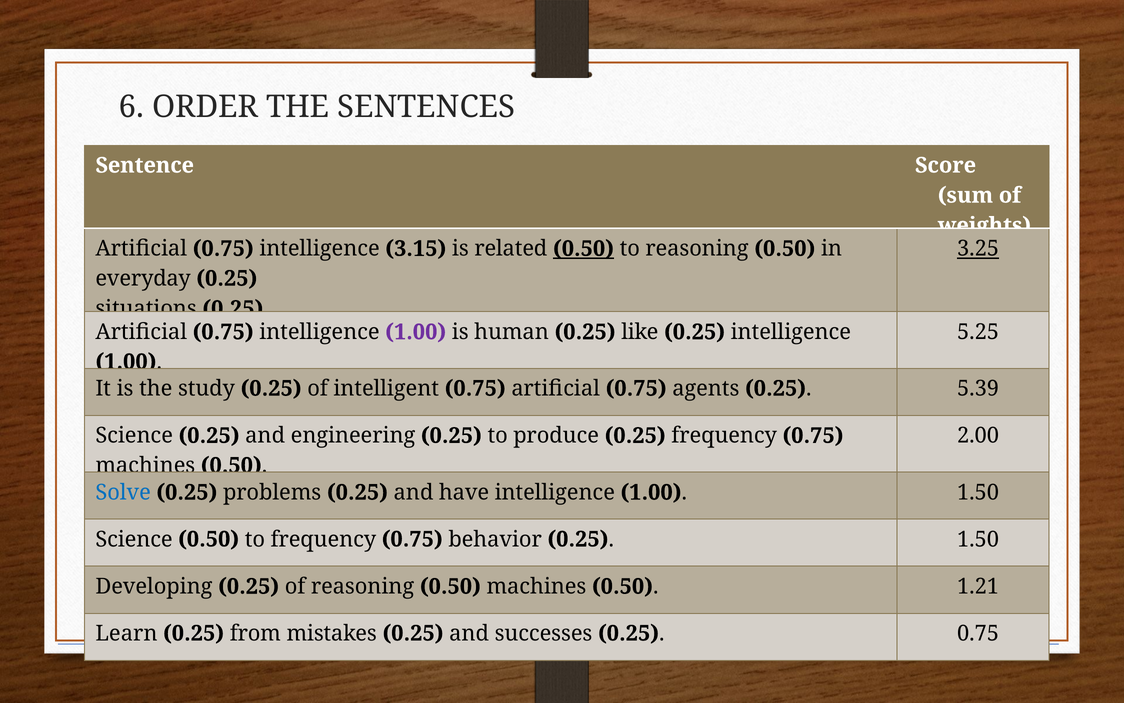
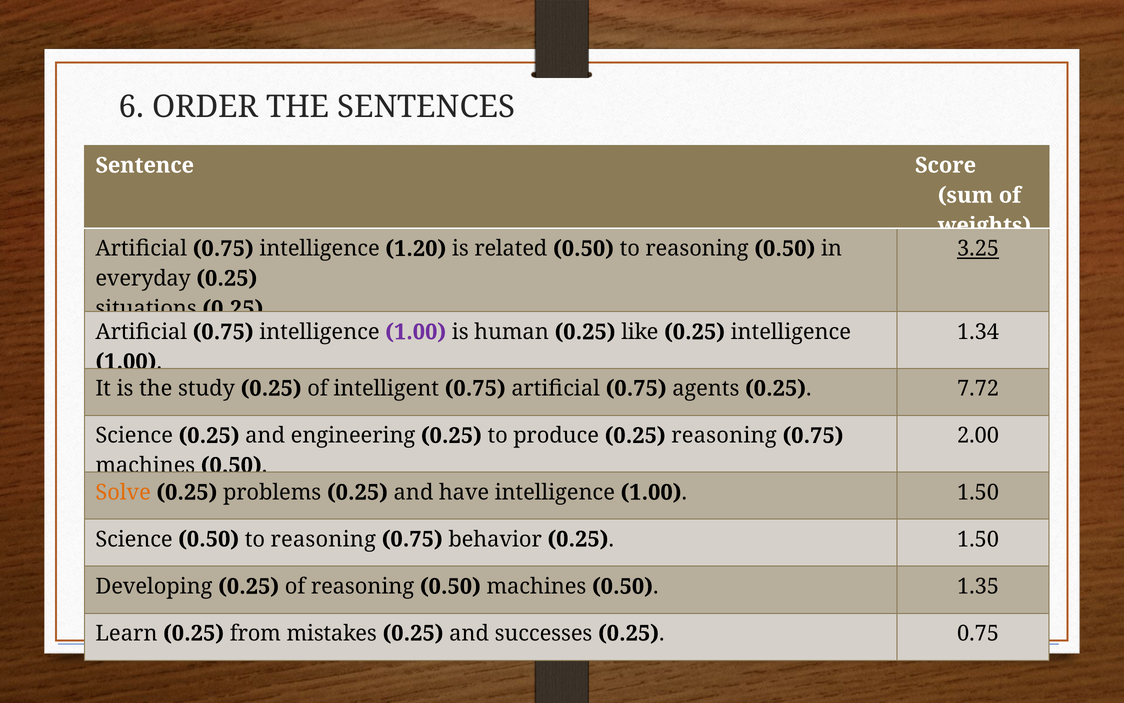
3.15: 3.15 -> 1.20
0.50 at (583, 249) underline: present -> none
5.25: 5.25 -> 1.34
5.39: 5.39 -> 7.72
0.25 frequency: frequency -> reasoning
Solve colour: blue -> orange
frequency at (323, 539): frequency -> reasoning
1.21: 1.21 -> 1.35
